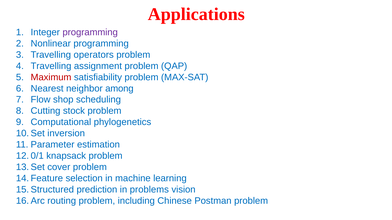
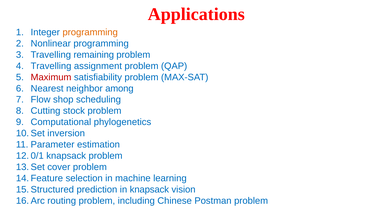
programming at (90, 32) colour: purple -> orange
operators: operators -> remaining
in problems: problems -> knapsack
